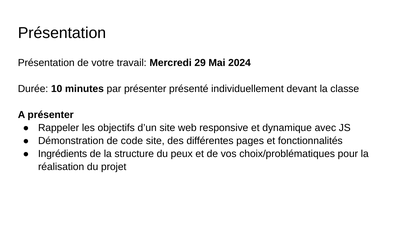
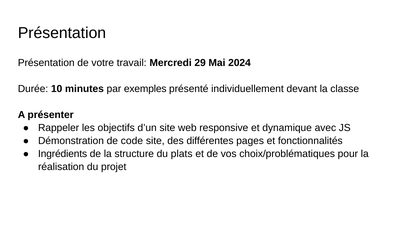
par présenter: présenter -> exemples
peux: peux -> plats
